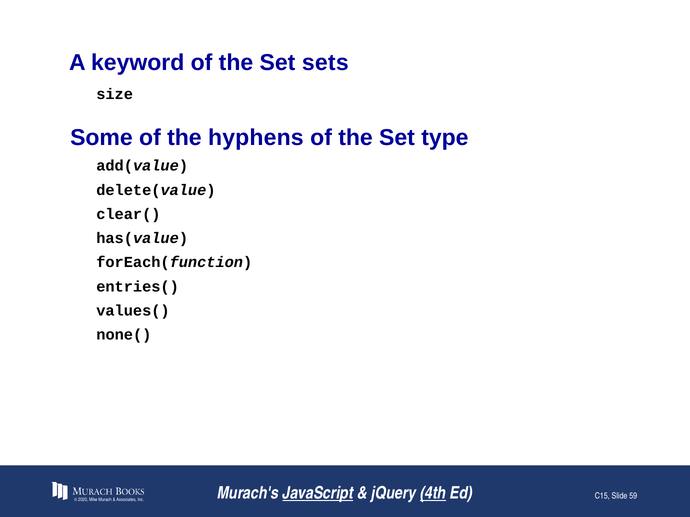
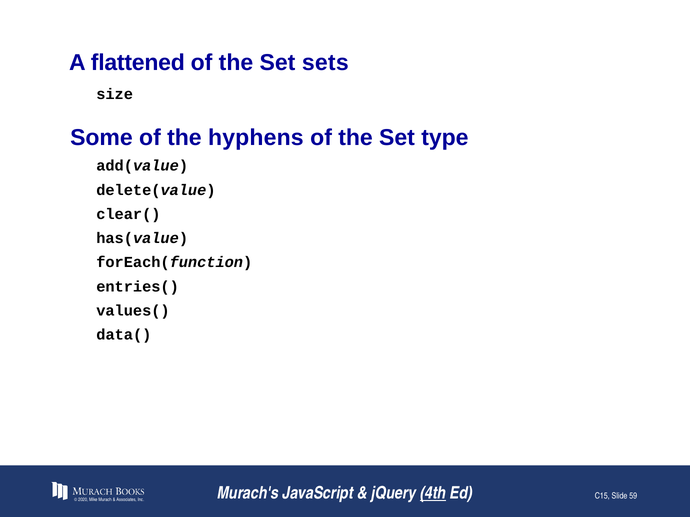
keyword: keyword -> flattened
none(: none( -> data(
JavaScript underline: present -> none
